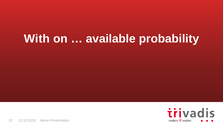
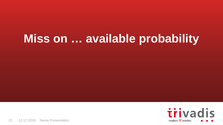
With: With -> Miss
